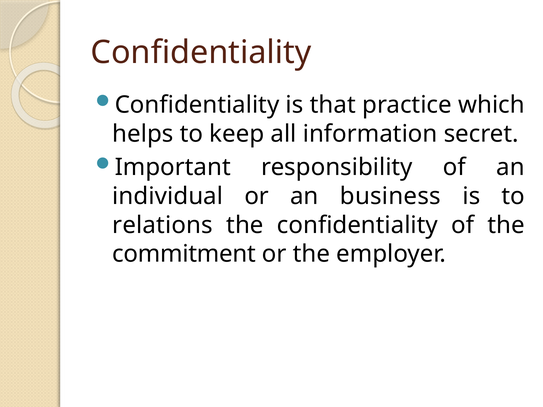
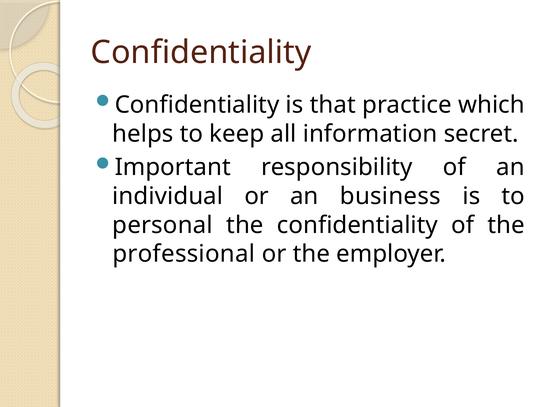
relations: relations -> personal
commitment: commitment -> professional
